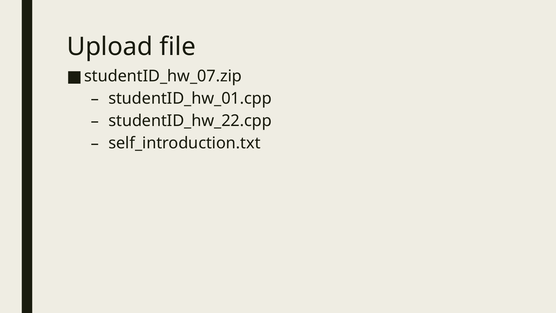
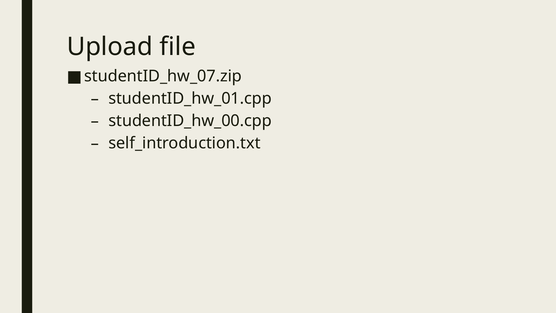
studentID_hw_22.cpp: studentID_hw_22.cpp -> studentID_hw_00.cpp
